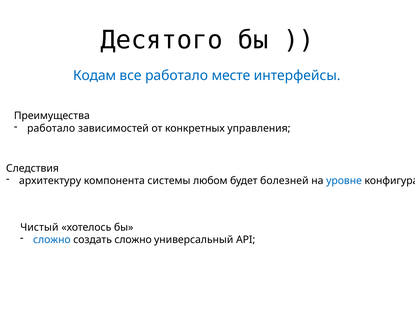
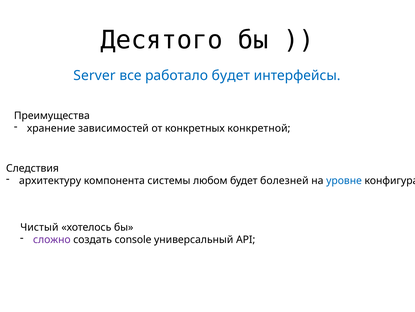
Кодам: Кодам -> Server
работало месте: месте -> будет
работало at (51, 128): работало -> хранение
управления: управления -> конкретной
сложно at (52, 239) colour: blue -> purple
создать сложно: сложно -> console
